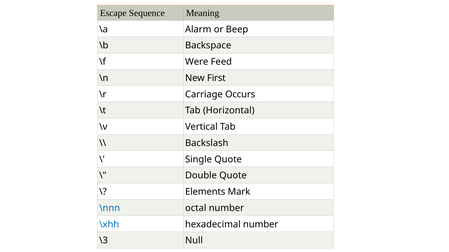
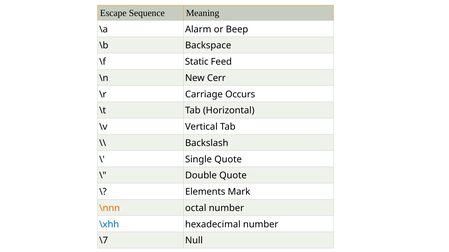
Were: Were -> Static
First: First -> Cerr
\nnn colour: blue -> orange
\3: \3 -> \7
